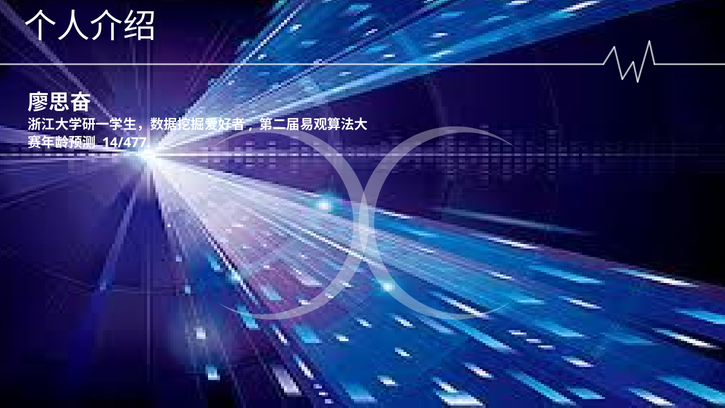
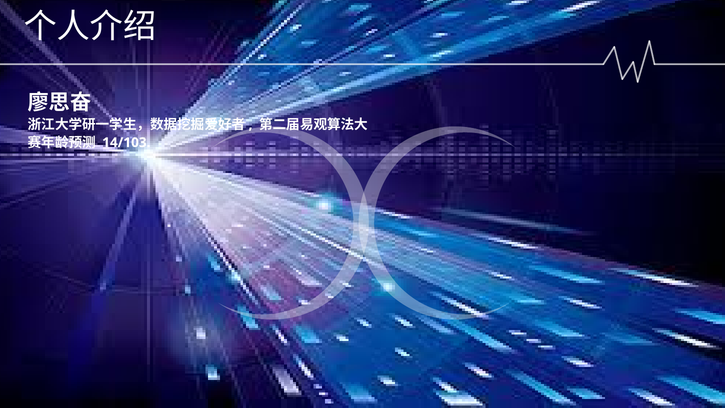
14/477: 14/477 -> 14/103
